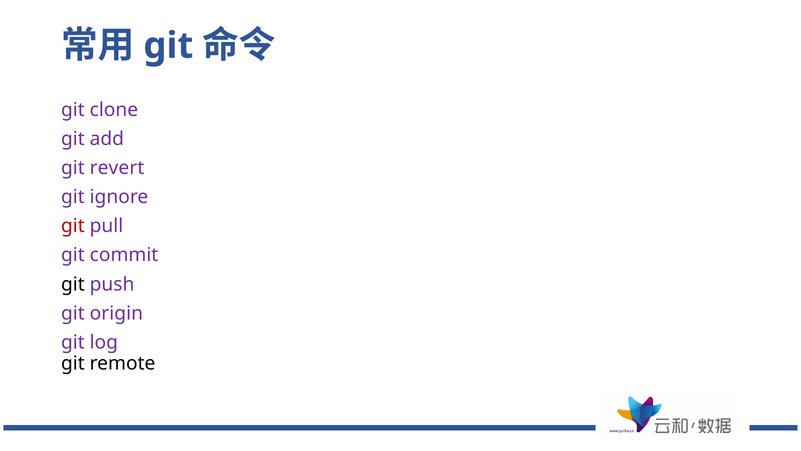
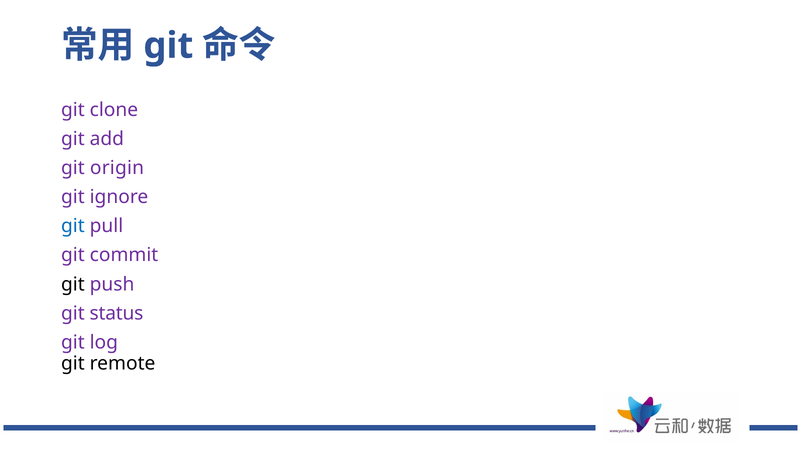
revert: revert -> origin
git at (73, 226) colour: red -> blue
origin: origin -> status
